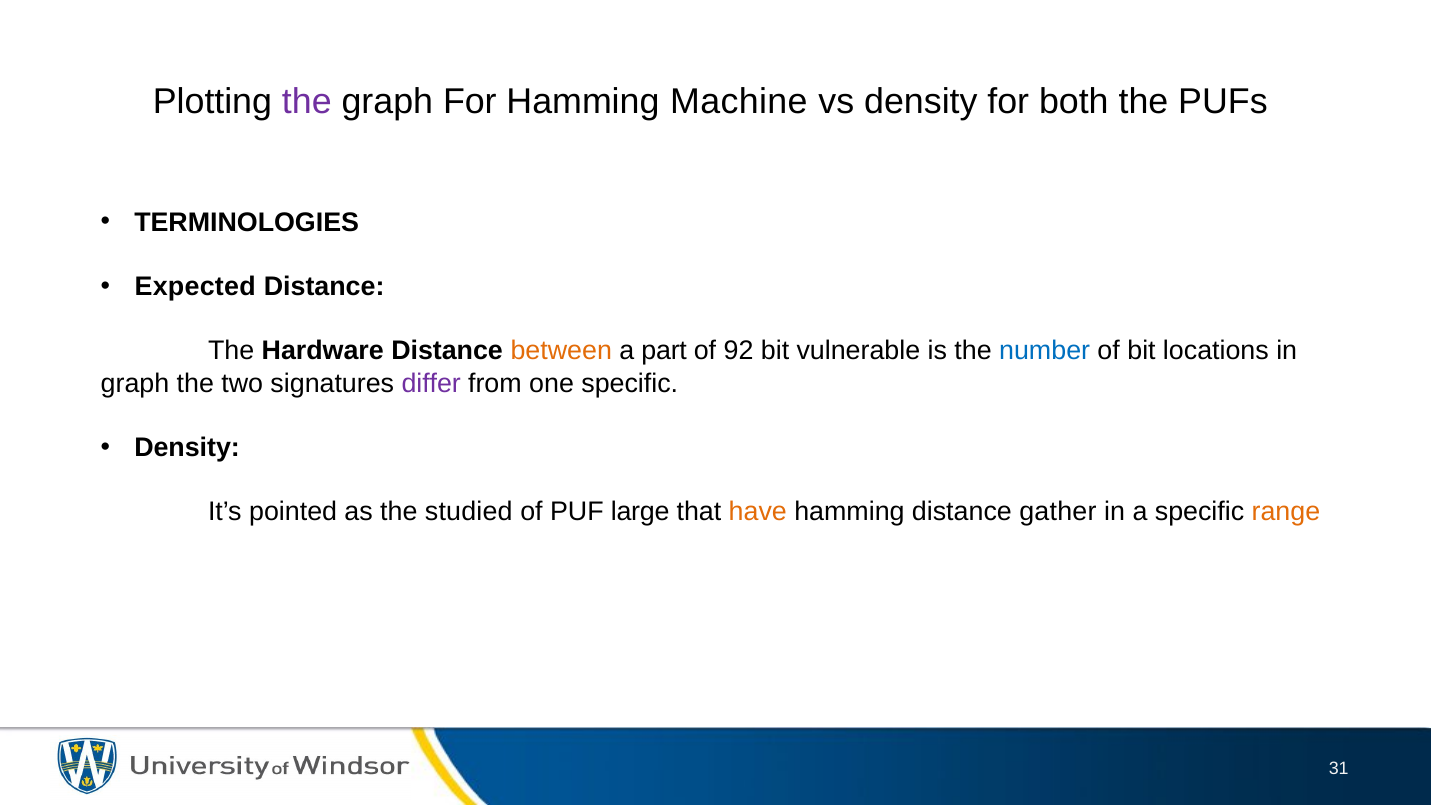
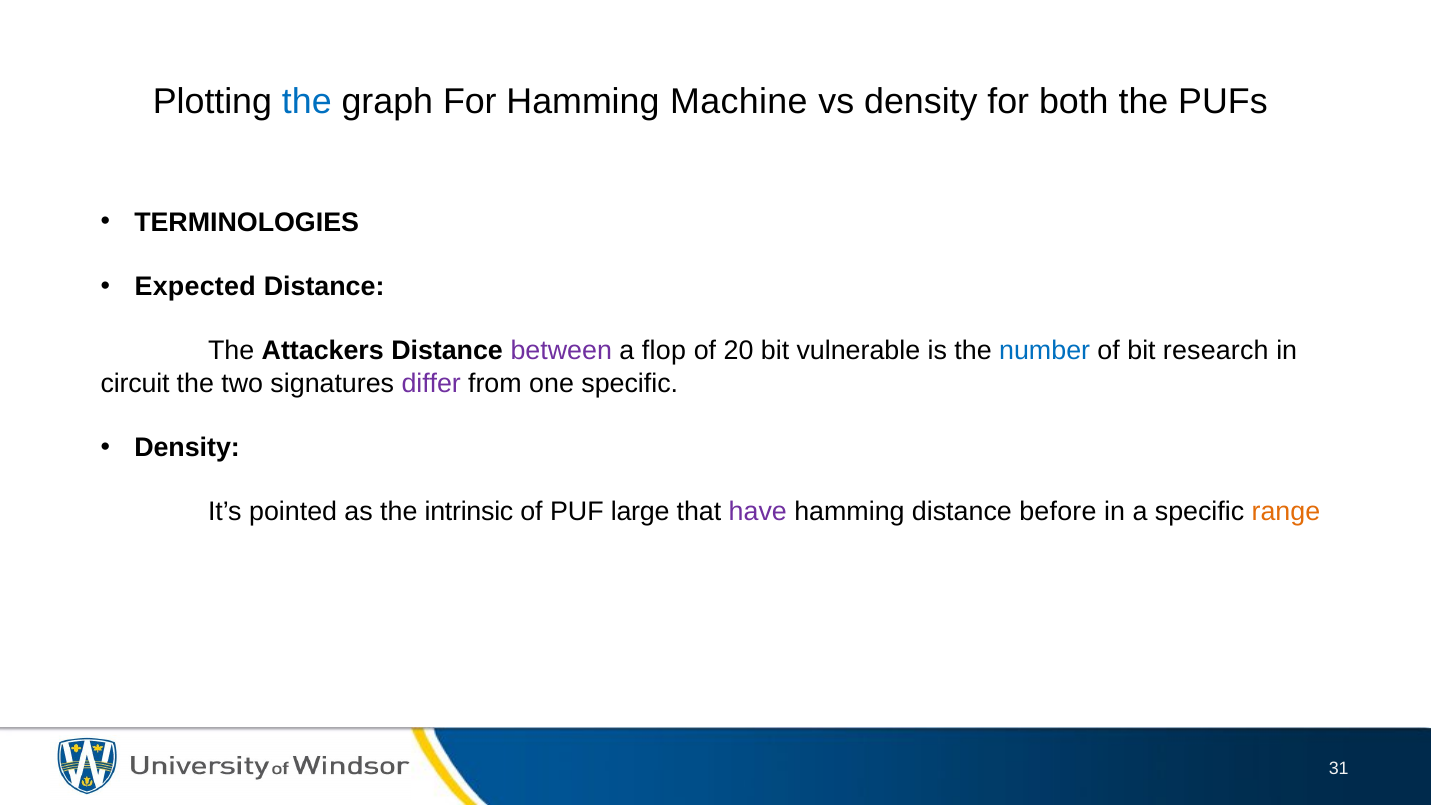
the at (307, 102) colour: purple -> blue
Hardware: Hardware -> Attackers
between colour: orange -> purple
part: part -> flop
92: 92 -> 20
locations: locations -> research
graph at (135, 383): graph -> circuit
studied: studied -> intrinsic
have colour: orange -> purple
gather: gather -> before
